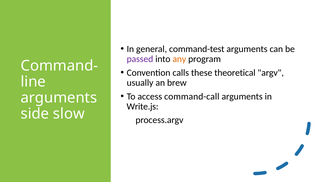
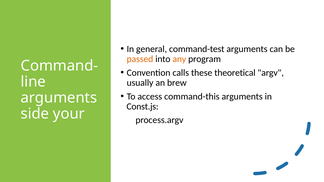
passed colour: purple -> orange
command-call: command-call -> command-this
Write.js: Write.js -> Const.js
slow: slow -> your
